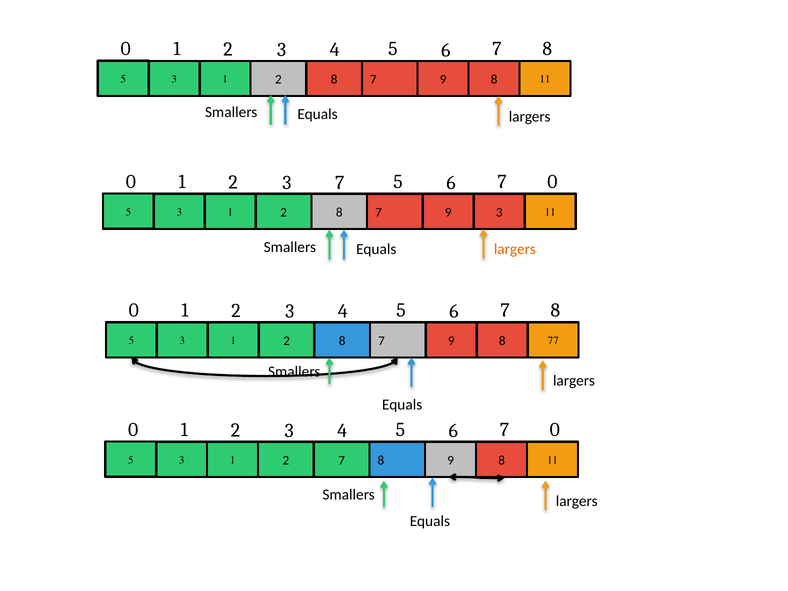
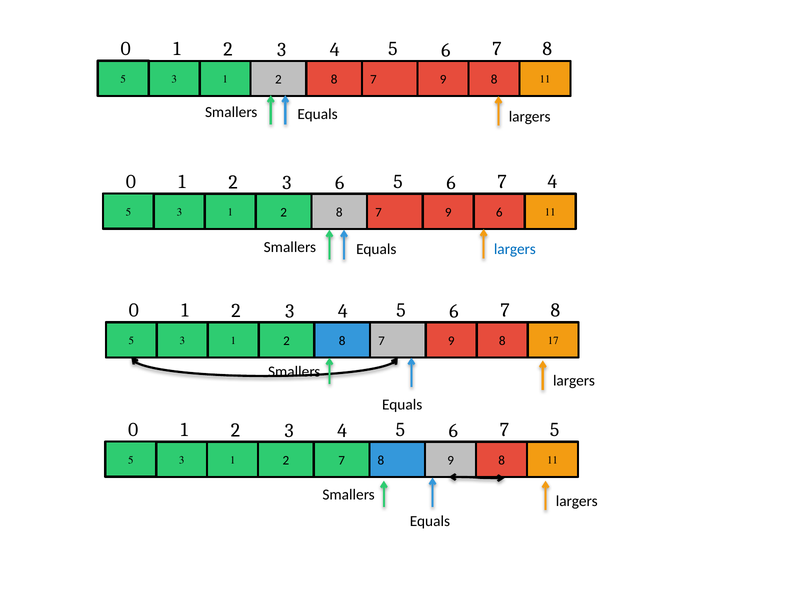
2 3 7: 7 -> 6
0 at (552, 182): 0 -> 4
3 at (499, 212): 3 -> 6
largers at (515, 249) colour: orange -> blue
77: 77 -> 17
0 at (555, 430): 0 -> 5
